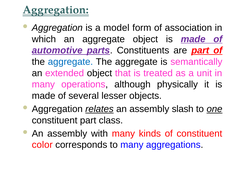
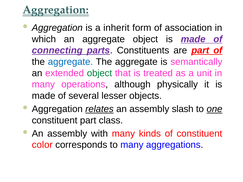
model: model -> inherit
automotive: automotive -> connecting
object at (100, 73) colour: black -> green
